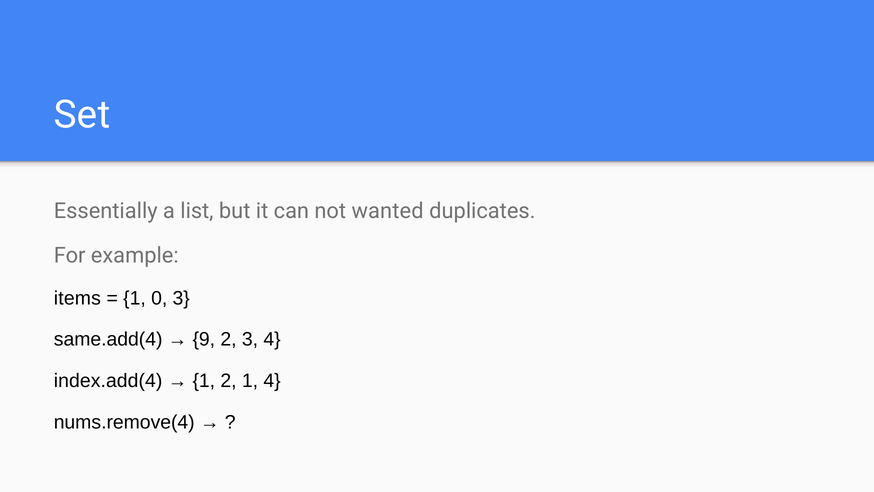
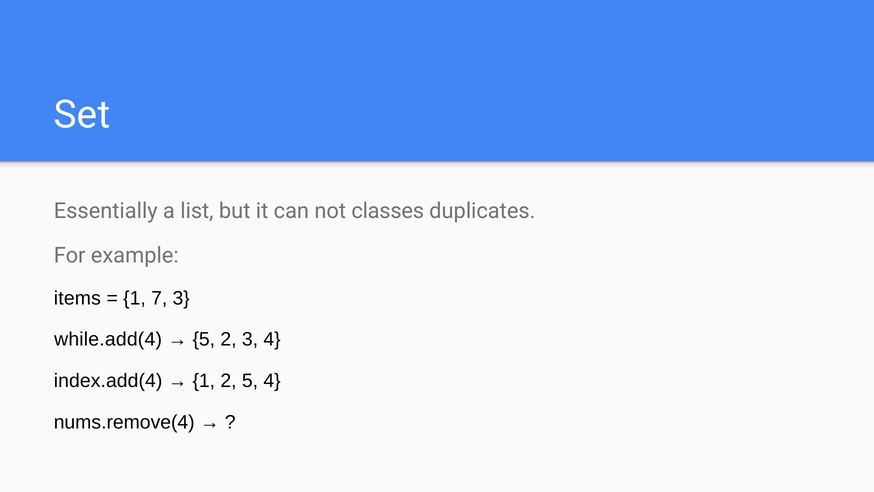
wanted: wanted -> classes
0: 0 -> 7
same.add(4: same.add(4 -> while.add(4
9 at (204, 339): 9 -> 5
2 1: 1 -> 5
